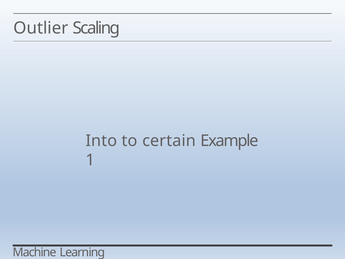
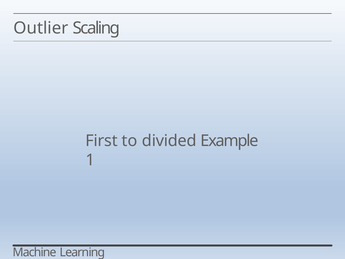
Into: Into -> First
certain: certain -> divided
